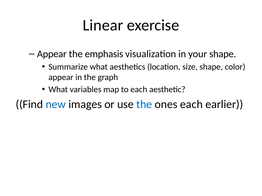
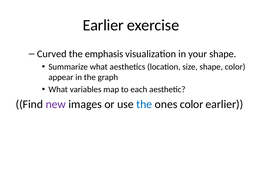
Linear at (103, 25): Linear -> Earlier
Appear at (52, 54): Appear -> Curved
new colour: blue -> purple
ones each: each -> color
